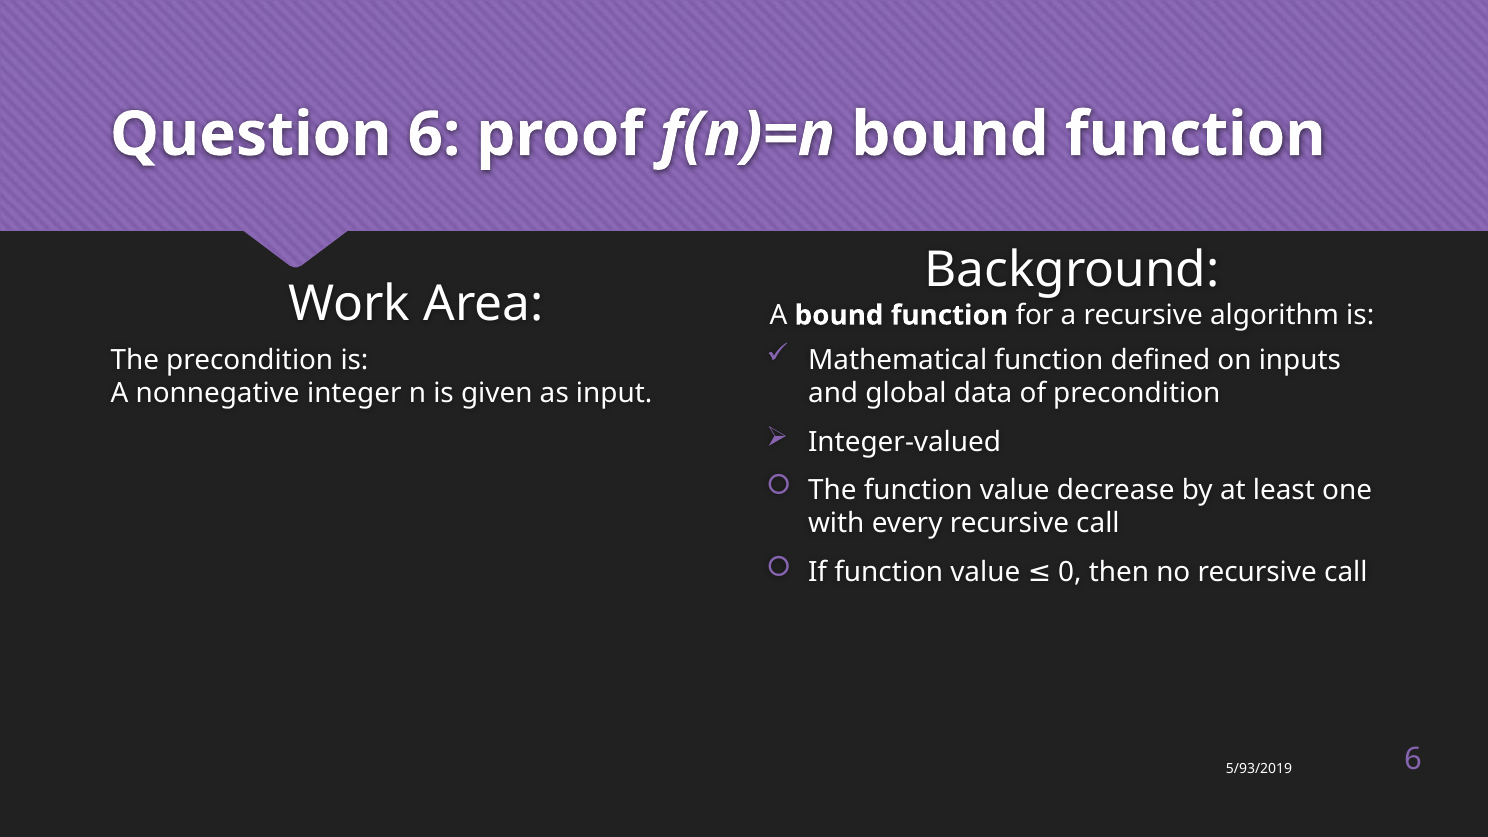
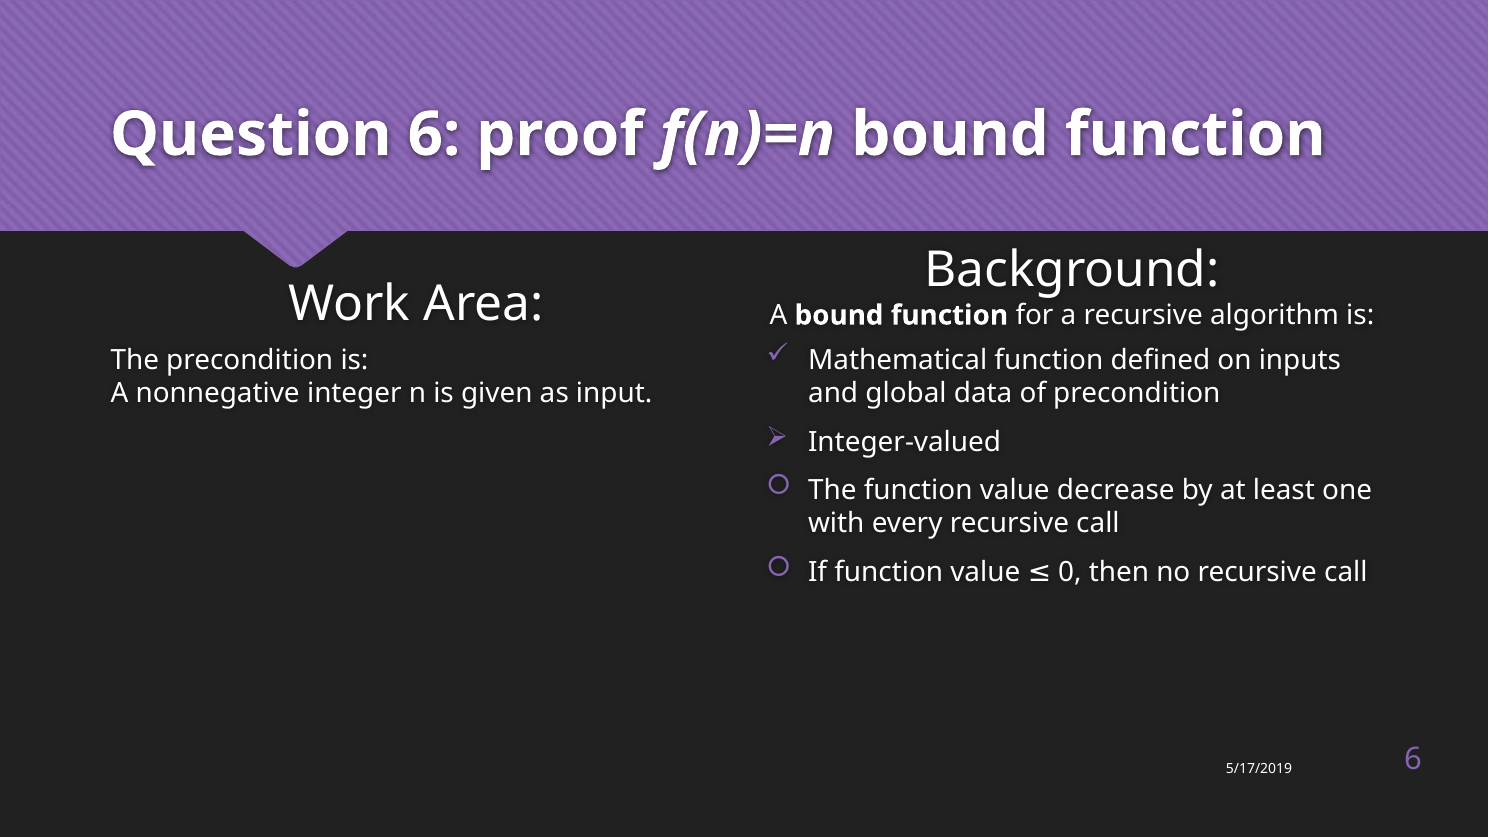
5/93/2019: 5/93/2019 -> 5/17/2019
